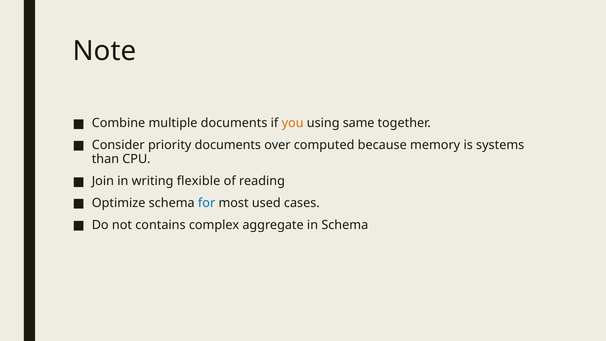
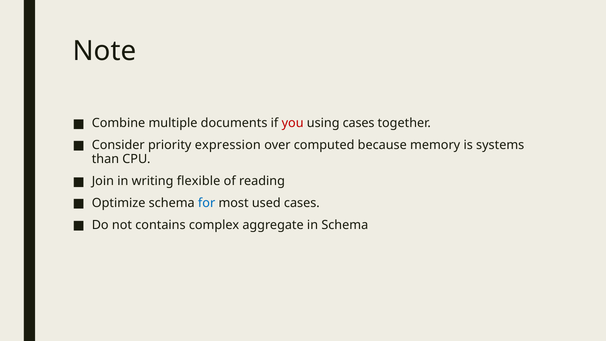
you colour: orange -> red
using same: same -> cases
priority documents: documents -> expression
